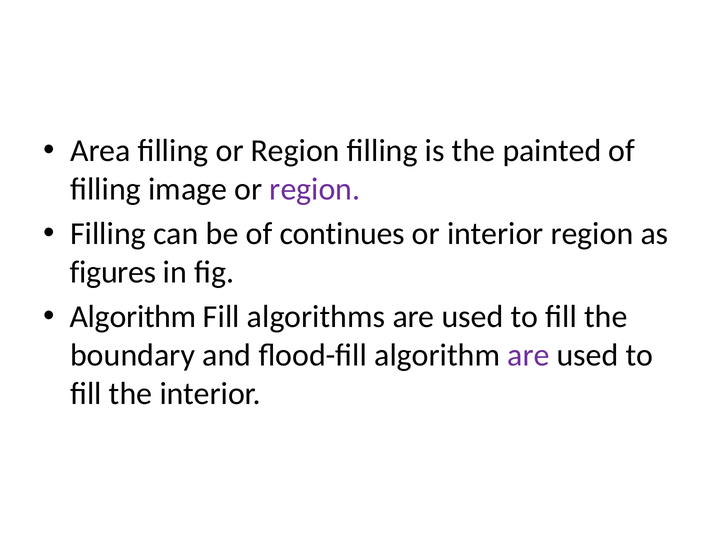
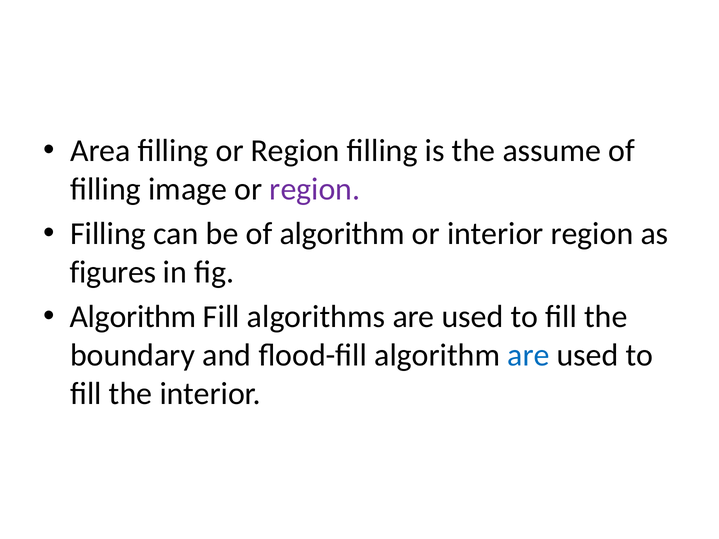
painted: painted -> assume
of continues: continues -> algorithm
are at (528, 355) colour: purple -> blue
